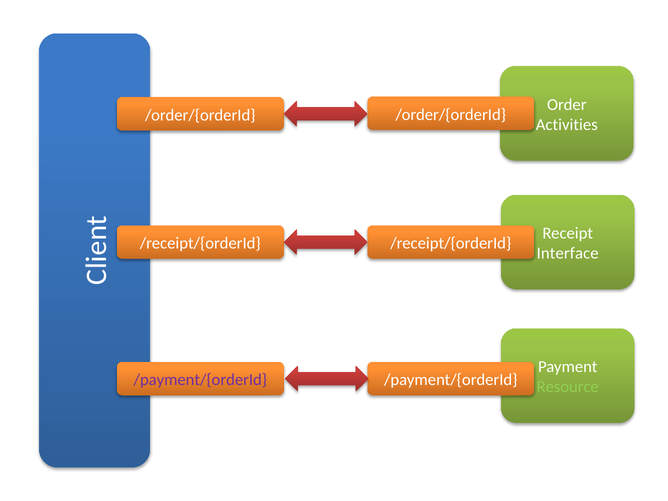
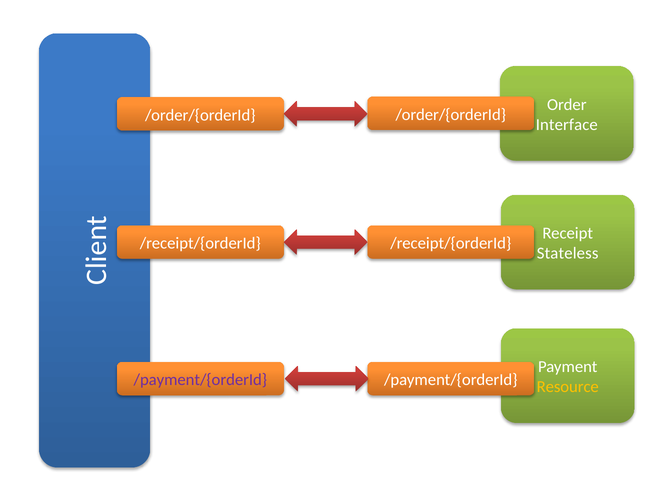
Activities: Activities -> Interface
Interface: Interface -> Stateless
Resource colour: light green -> yellow
